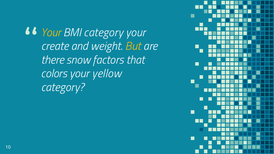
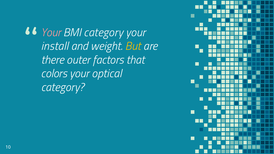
Your at (51, 33) colour: yellow -> pink
create: create -> install
snow: snow -> outer
yellow: yellow -> optical
